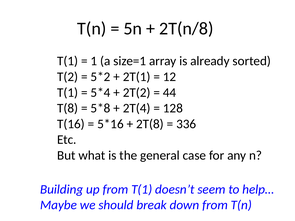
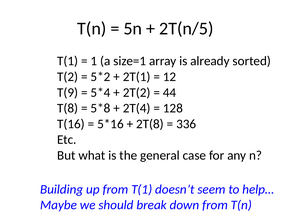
2T(n/8: 2T(n/8 -> 2T(n/5
T(1 at (68, 93): T(1 -> T(9
